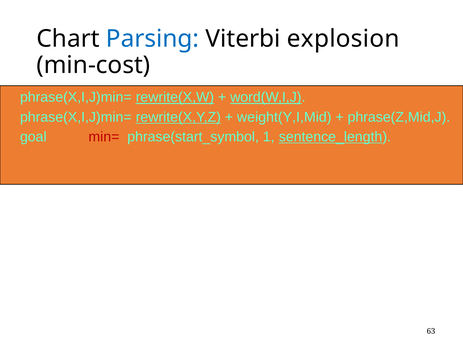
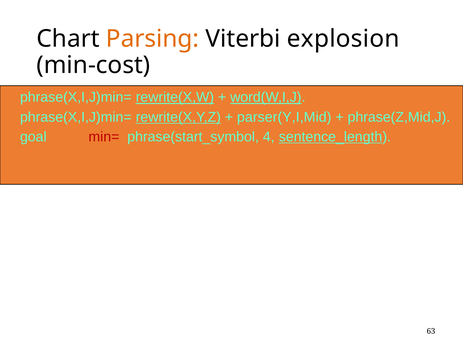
Parsing colour: blue -> orange
weight(Y,I,Mid: weight(Y,I,Mid -> parser(Y,I,Mid
1: 1 -> 4
